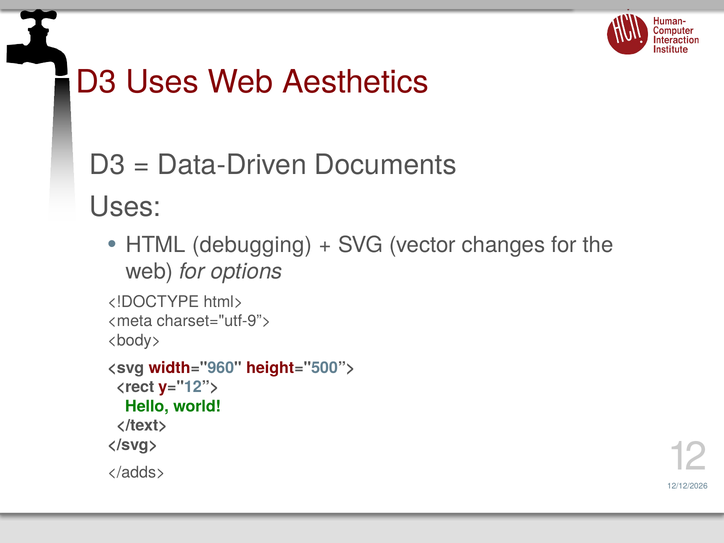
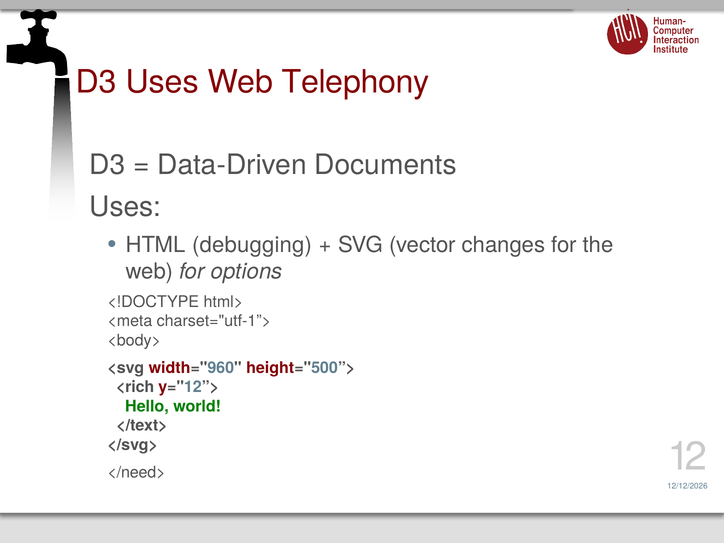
Aesthetics: Aesthetics -> Telephony
charset="utf-9”>: charset="utf-9”> -> charset="utf-1”>
<rect: <rect -> <rich
</adds>: </adds> -> </need>
